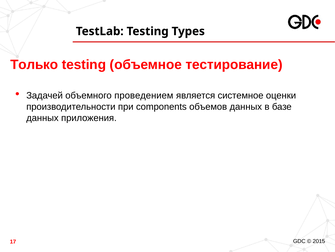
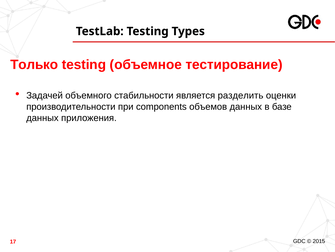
проведением: проведением -> стабильности
системное: системное -> разделить
